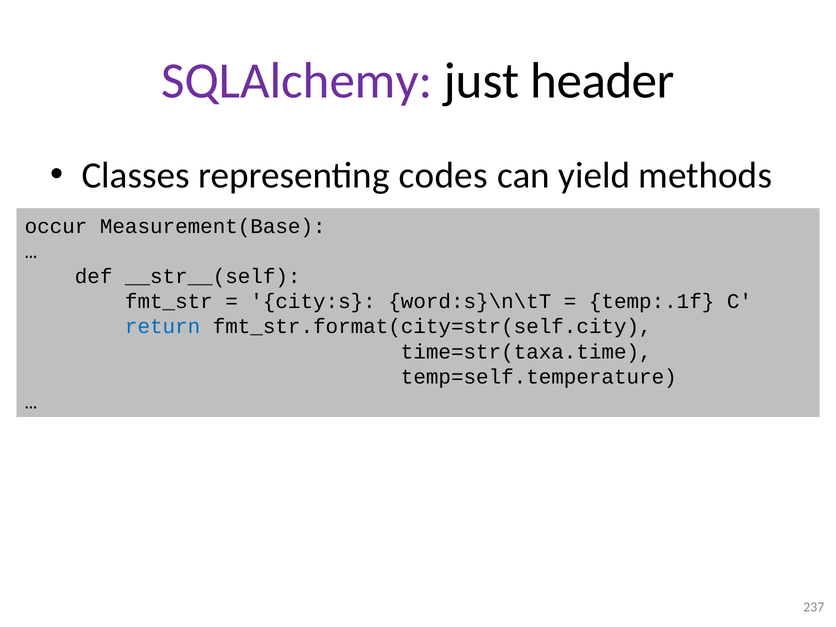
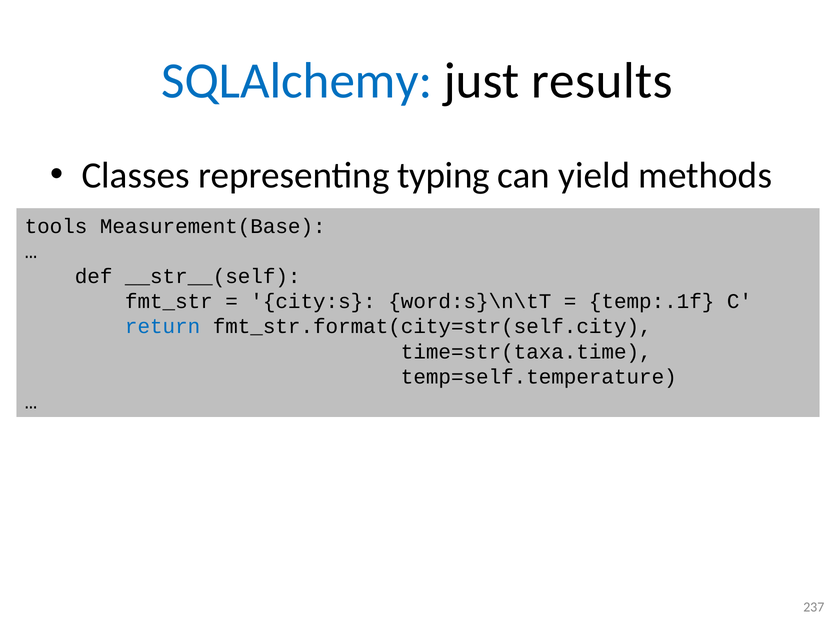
SQLAlchemy colour: purple -> blue
header: header -> results
codes: codes -> typing
occur: occur -> tools
